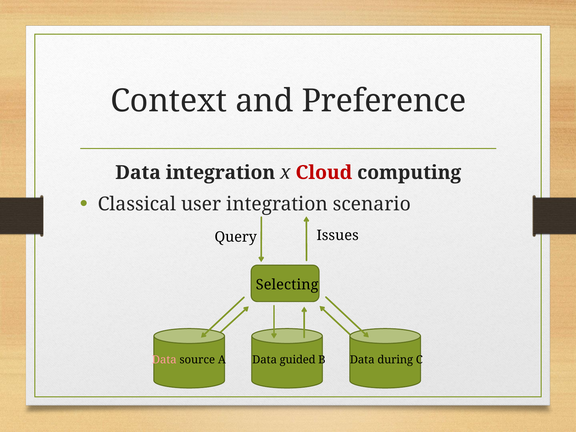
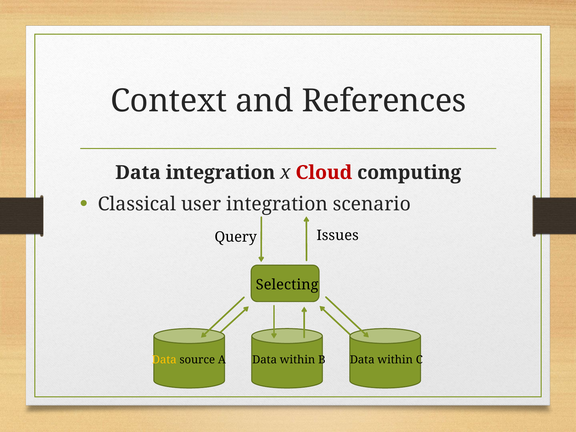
Preference: Preference -> References
Data at (164, 360) colour: pink -> yellow
A Data guided: guided -> within
B Data during: during -> within
